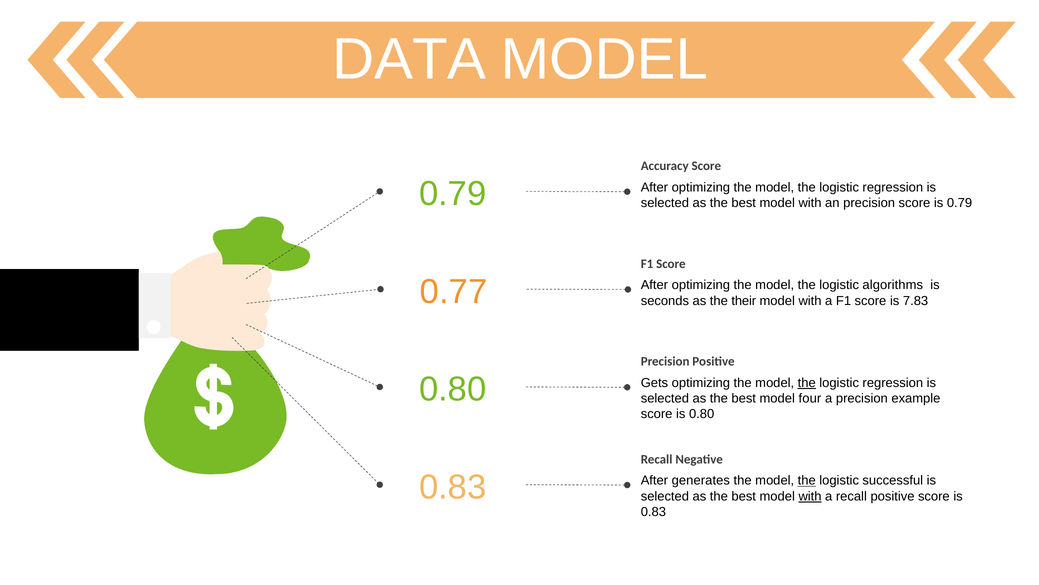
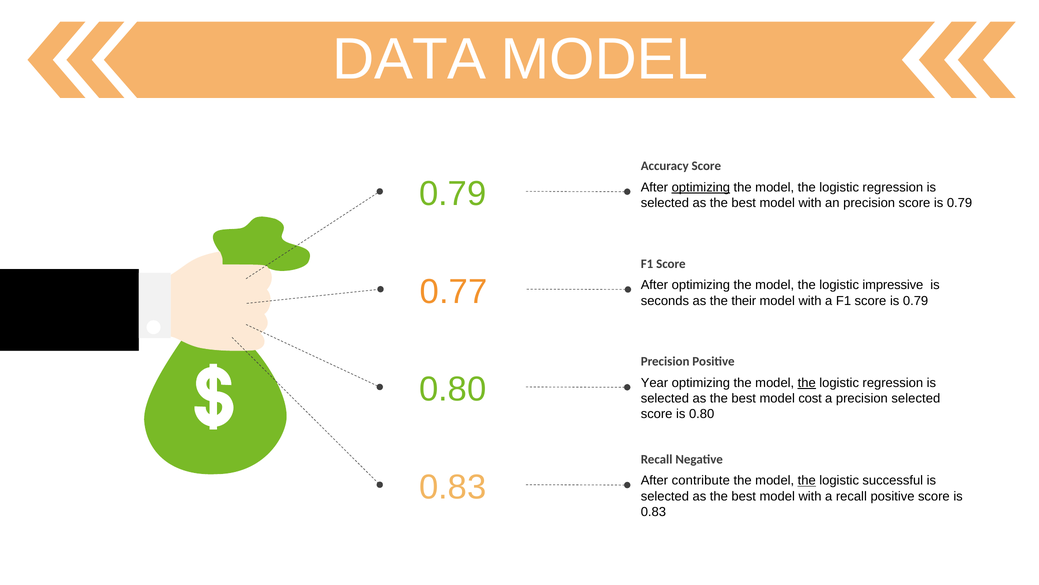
optimizing at (701, 187) underline: none -> present
algorithms: algorithms -> impressive
F1 score is 7.83: 7.83 -> 0.79
Gets: Gets -> Year
four: four -> cost
precision example: example -> selected
generates: generates -> contribute
with at (810, 496) underline: present -> none
